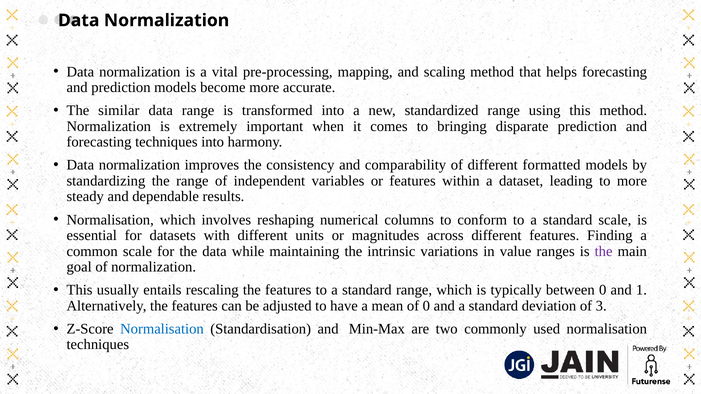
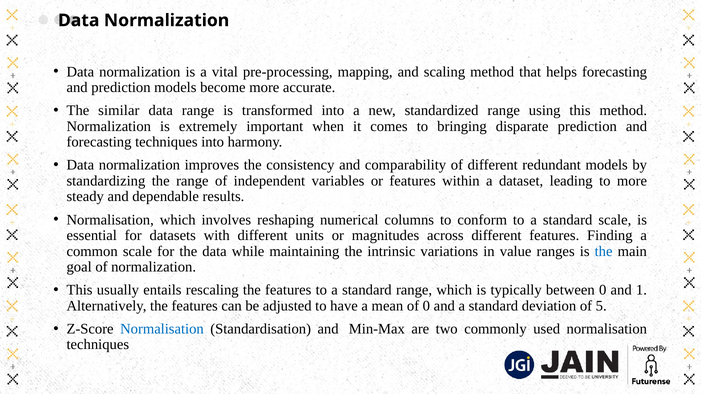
formatted: formatted -> redundant
the at (604, 251) colour: purple -> blue
3: 3 -> 5
